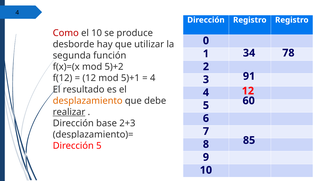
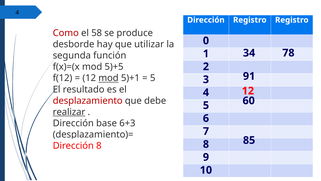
el 10: 10 -> 58
5)+2: 5)+2 -> 5)+5
mod at (108, 78) underline: none -> present
4 at (153, 78): 4 -> 5
desplazamiento colour: orange -> red
2+3: 2+3 -> 6+3
Dirección 5: 5 -> 8
